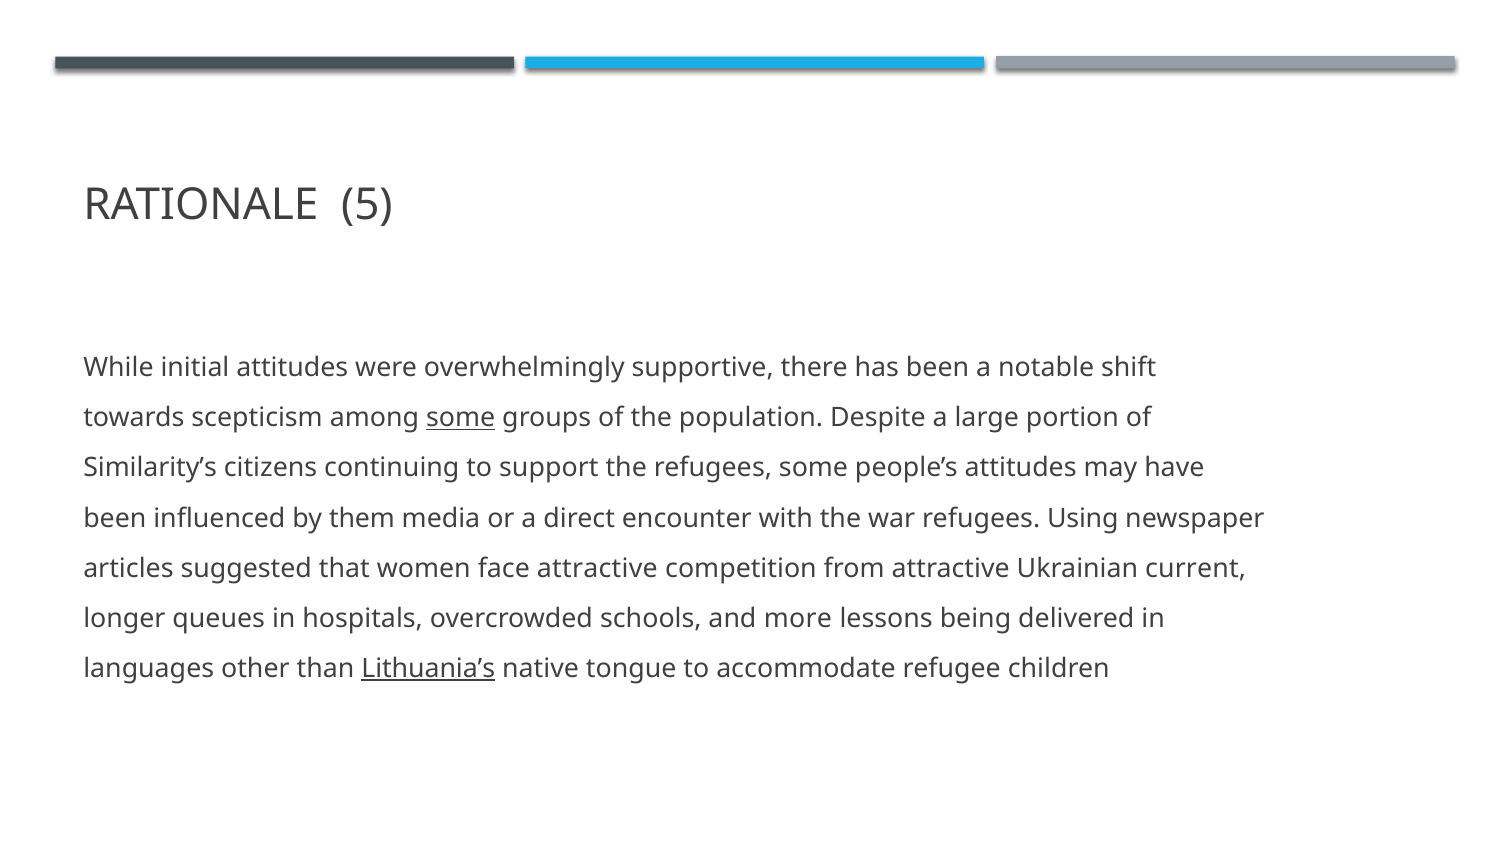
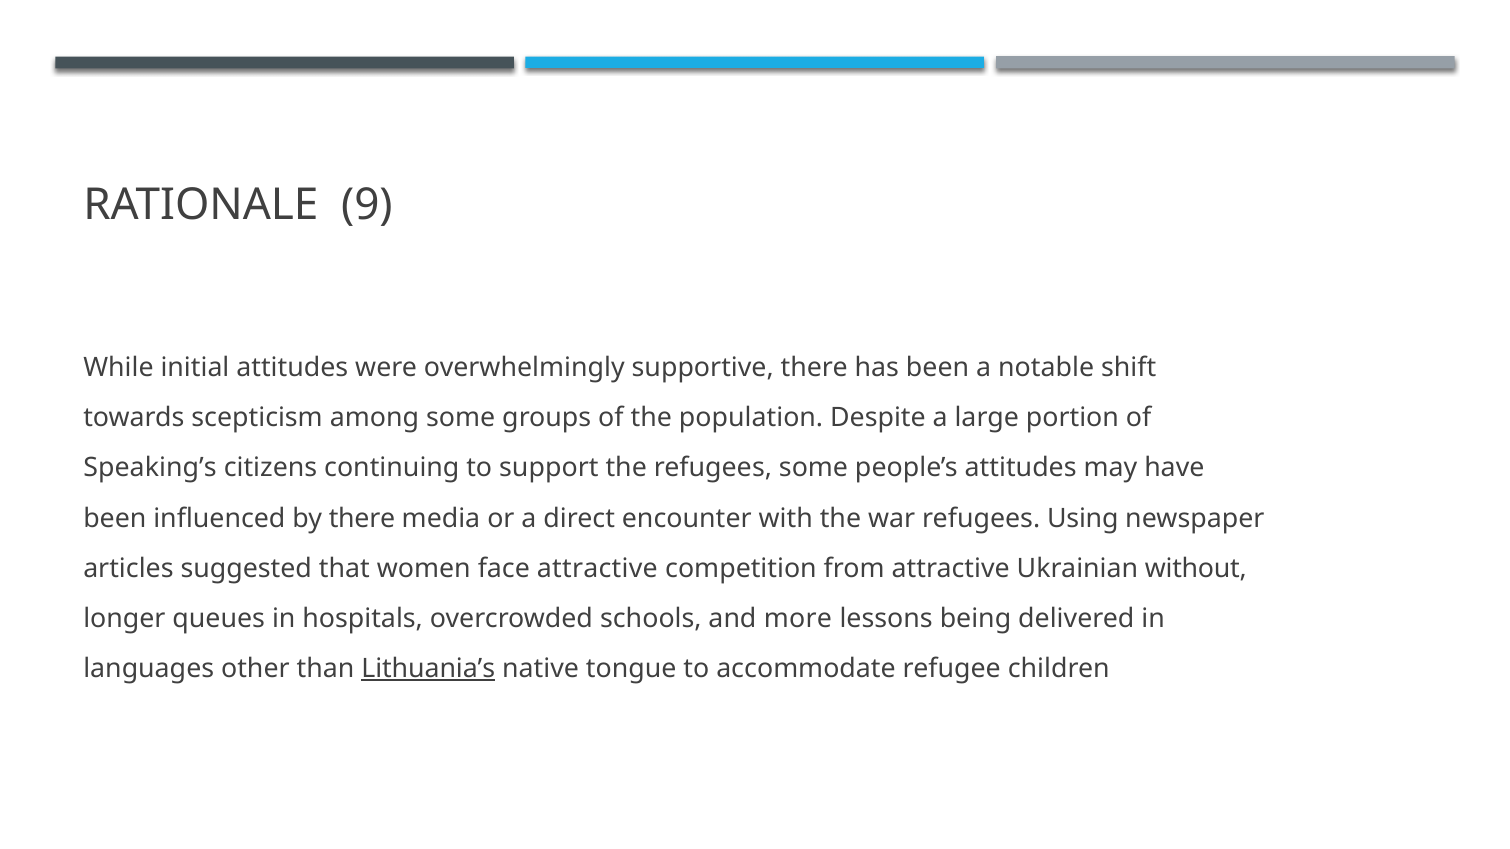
5: 5 -> 9
some at (461, 418) underline: present -> none
Similarity’s: Similarity’s -> Speaking’s
by them: them -> there
current: current -> without
